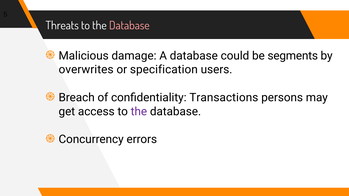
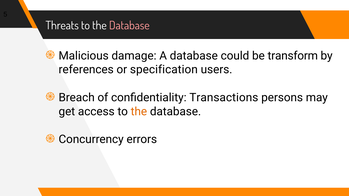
segments: segments -> transform
overwrites: overwrites -> references
the at (139, 112) colour: purple -> orange
